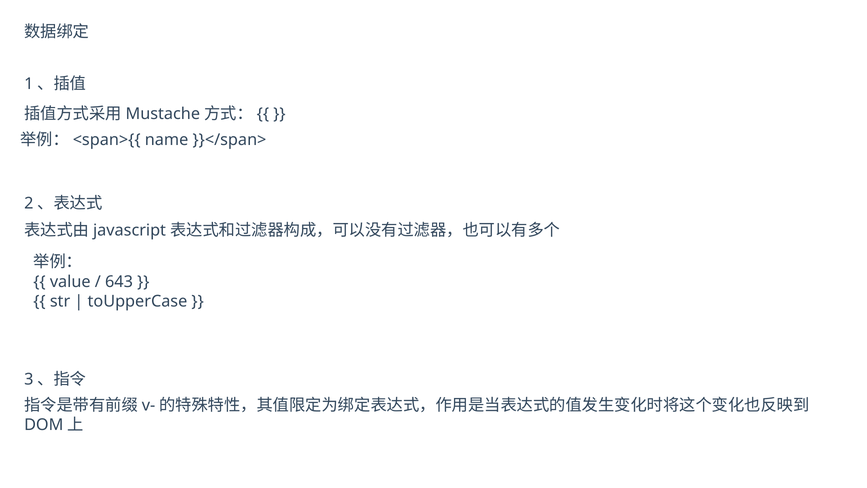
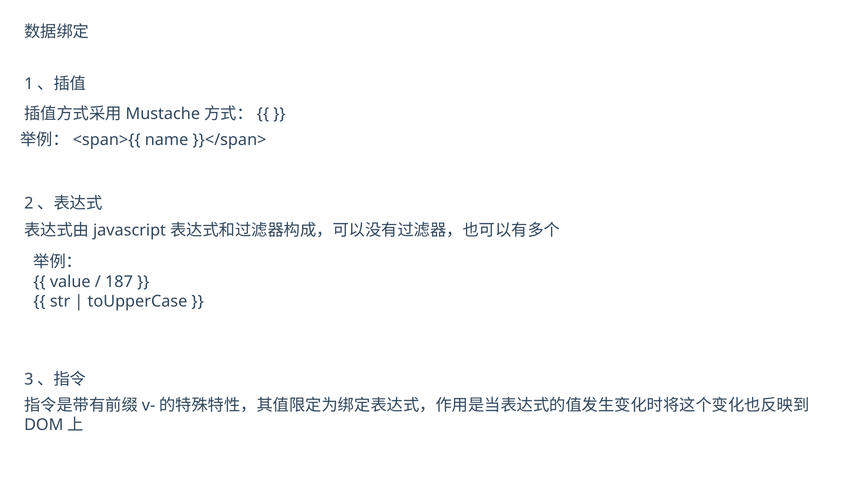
643: 643 -> 187
